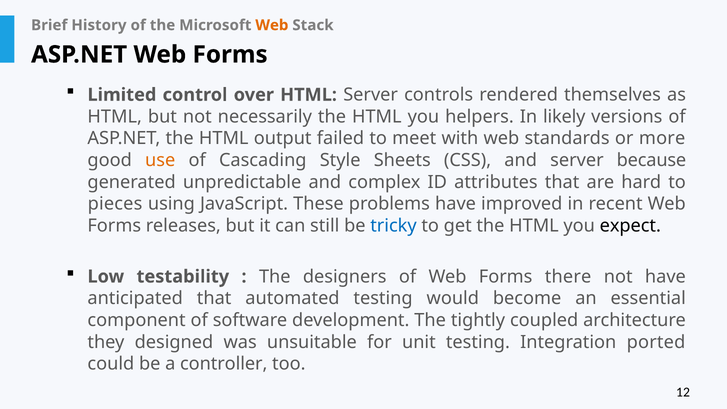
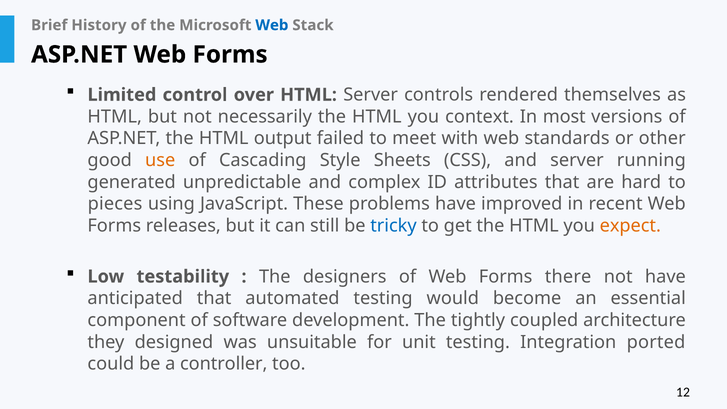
Web at (272, 25) colour: orange -> blue
helpers: helpers -> context
likely: likely -> most
more: more -> other
because: because -> running
expect colour: black -> orange
